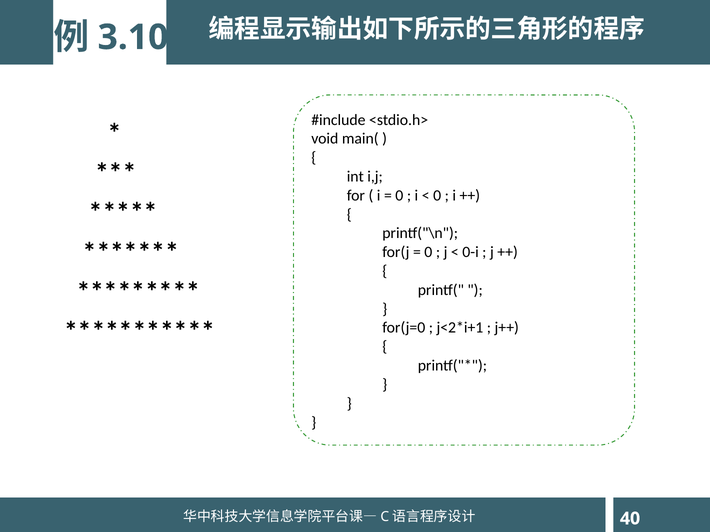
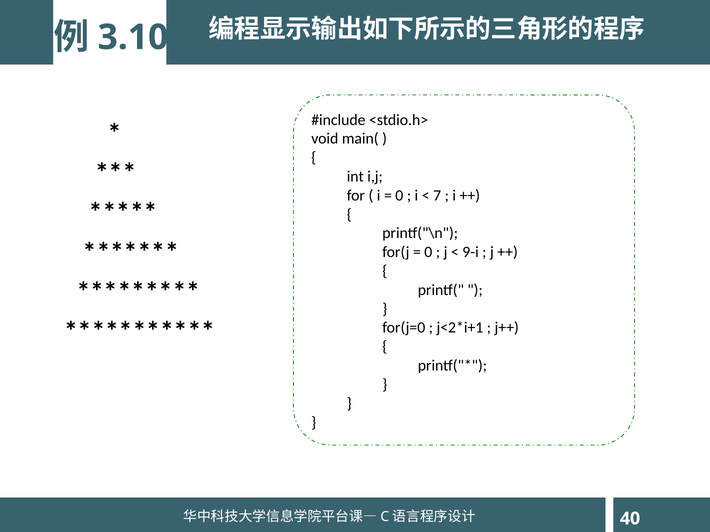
0 at (437, 196): 0 -> 7
0-i: 0-i -> 9-i
